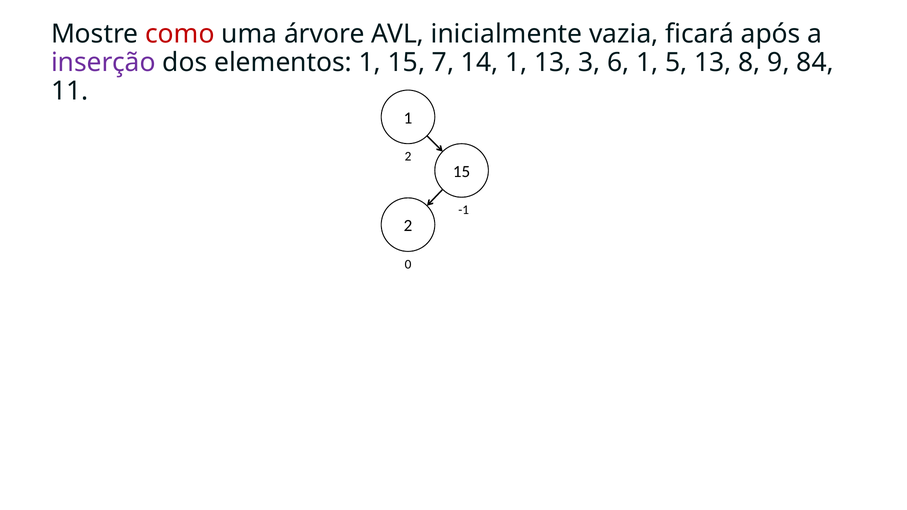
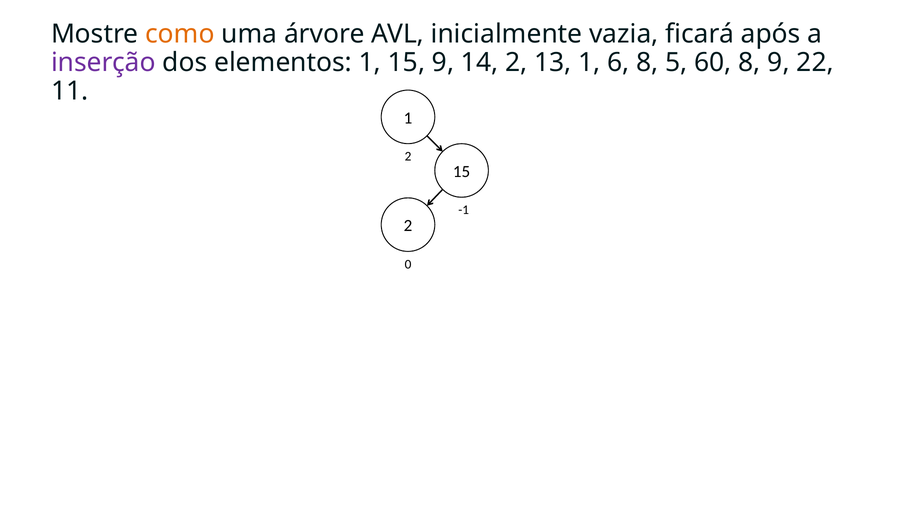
como colour: red -> orange
15 7: 7 -> 9
14 1: 1 -> 2
13 3: 3 -> 1
6 1: 1 -> 8
5 13: 13 -> 60
84: 84 -> 22
